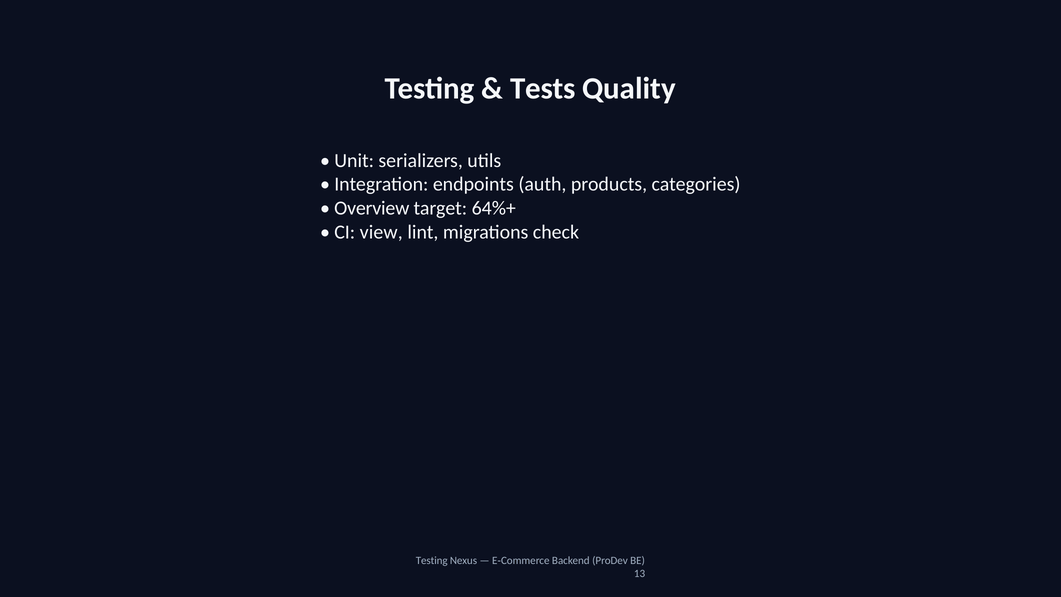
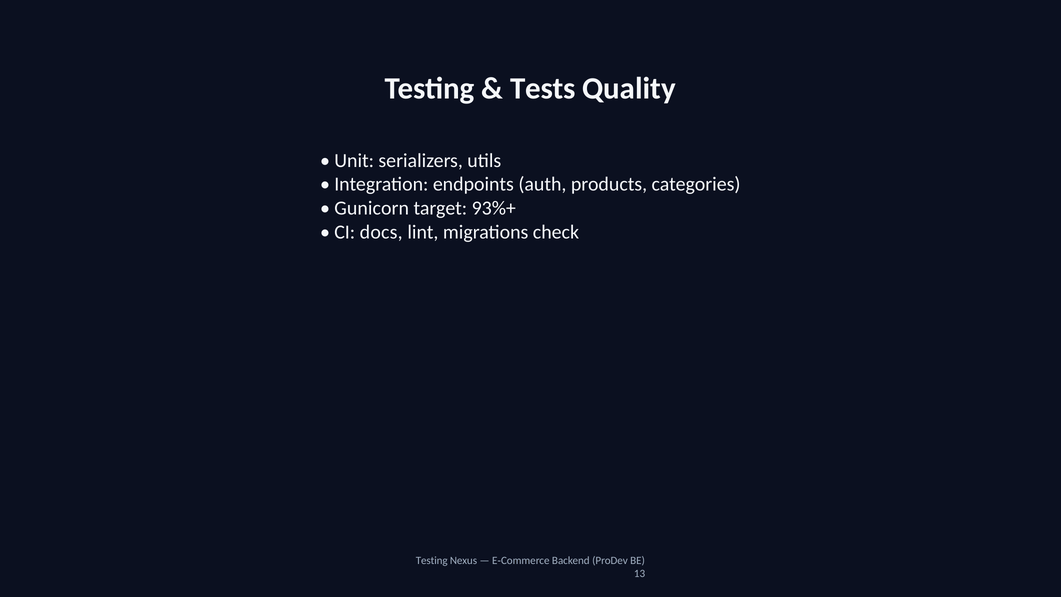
Overview: Overview -> Gunicorn
64%+: 64%+ -> 93%+
view: view -> docs
